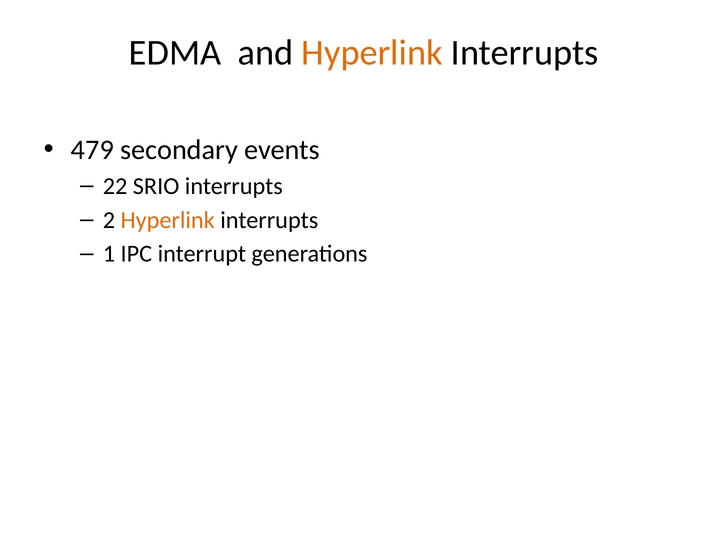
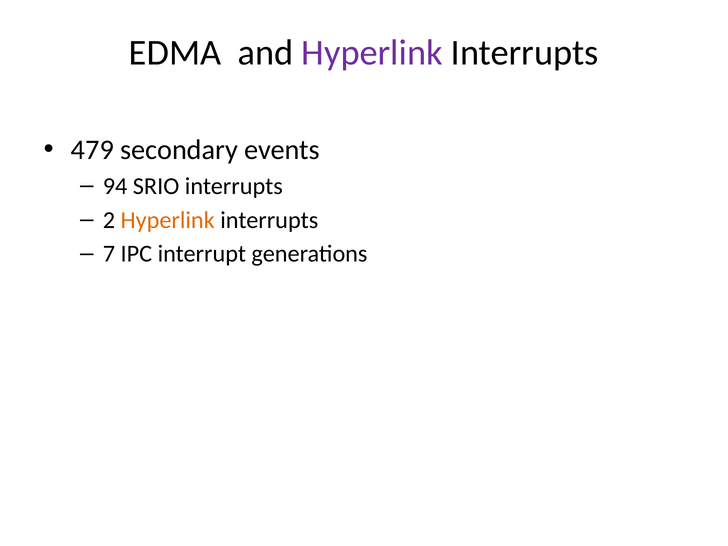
Hyperlink at (372, 53) colour: orange -> purple
22: 22 -> 94
1: 1 -> 7
